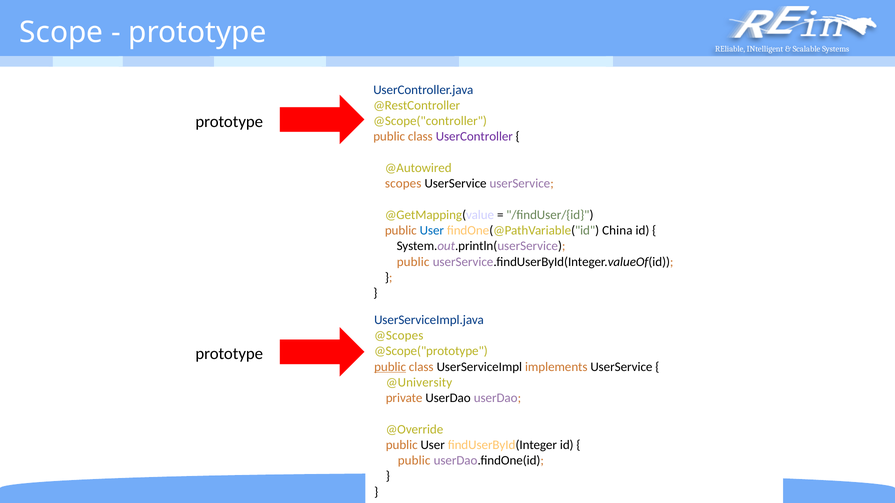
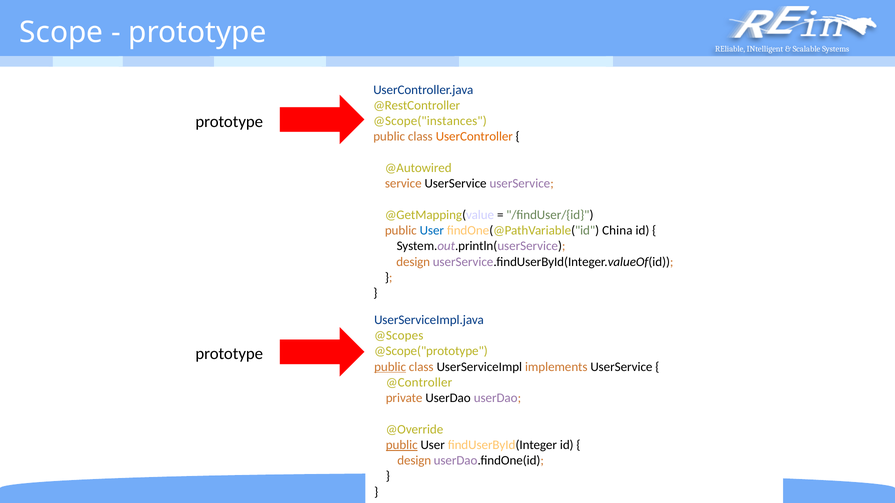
@Scope("controller: @Scope("controller -> @Scope("instances
UserController colour: purple -> orange
scopes: scopes -> service
public at (413, 262): public -> design
@University: @University -> @Controller
public at (402, 445) underline: none -> present
public at (414, 461): public -> design
